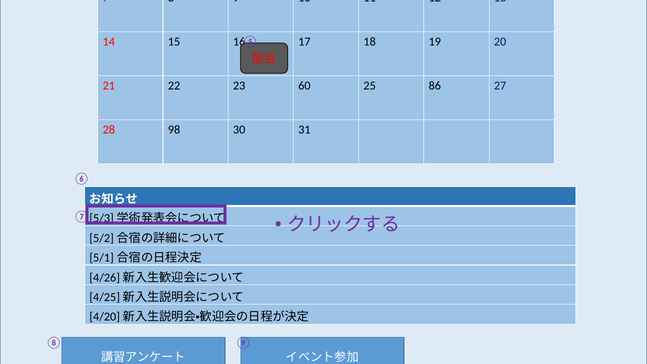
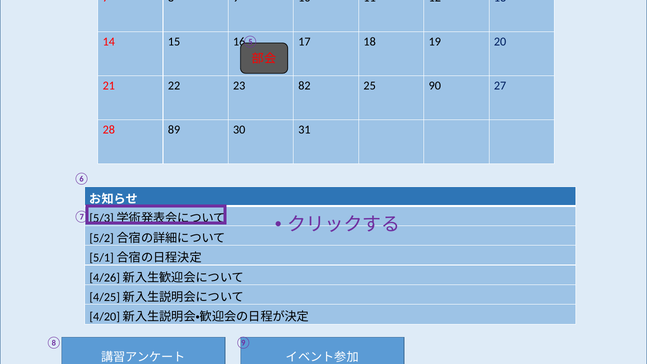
60: 60 -> 82
86: 86 -> 90
98: 98 -> 89
